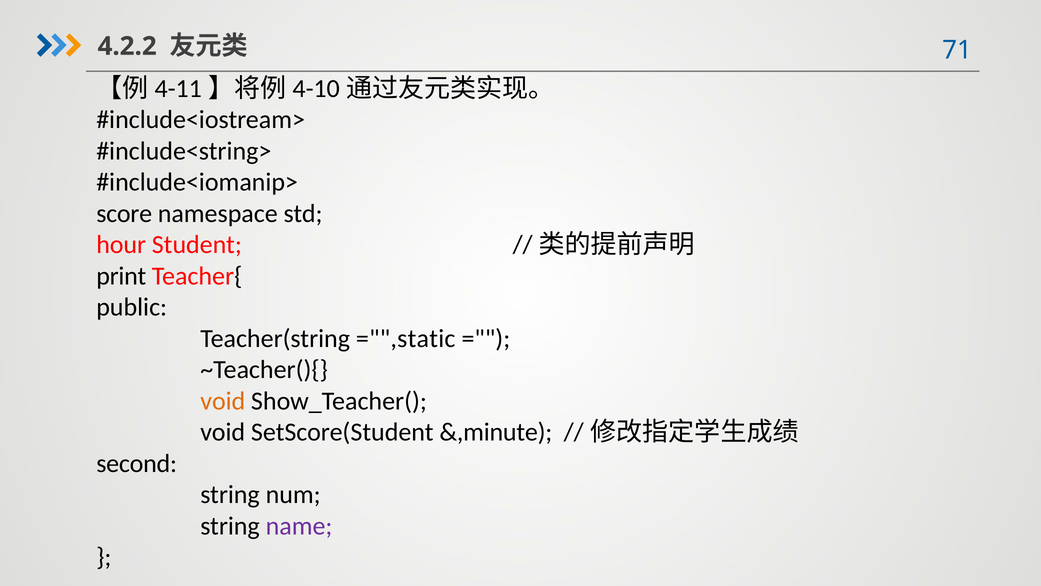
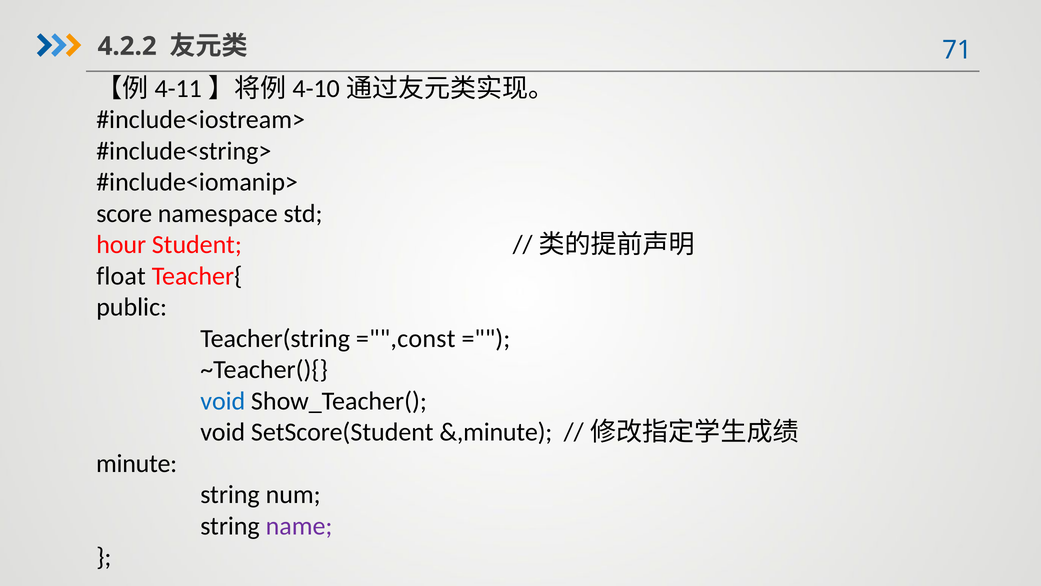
print: print -> float
="",static: ="",static -> ="",const
void at (223, 401) colour: orange -> blue
second: second -> minute
